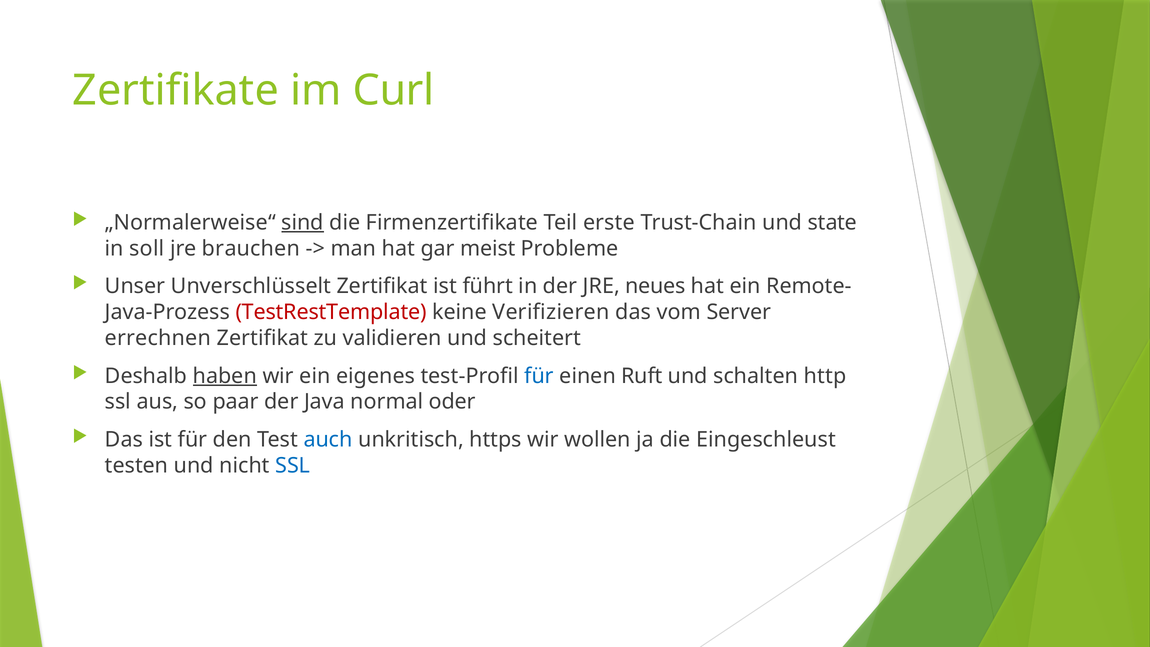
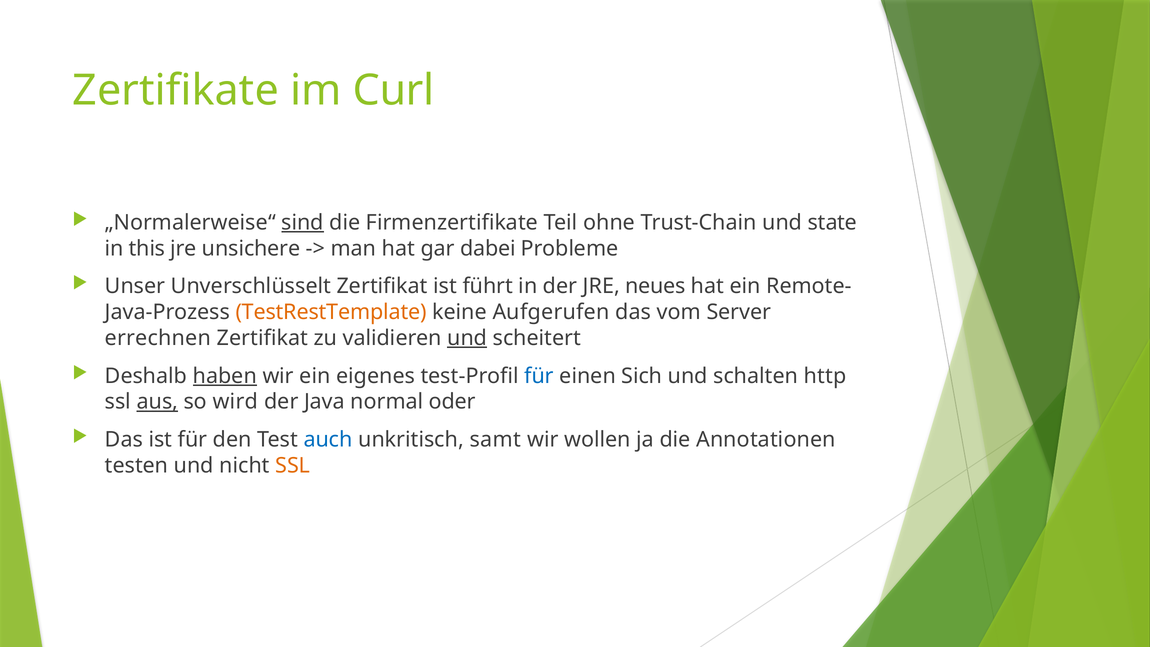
erste: erste -> ohne
soll: soll -> this
brauchen: brauchen -> unsichere
meist: meist -> dabei
TestRestTemplate colour: red -> orange
Verifizieren: Verifizieren -> Aufgerufen
und at (467, 338) underline: none -> present
Ruft: Ruft -> Sich
aus underline: none -> present
paar: paar -> wird
https: https -> samt
Eingeschleust: Eingeschleust -> Annotationen
SSL at (293, 466) colour: blue -> orange
